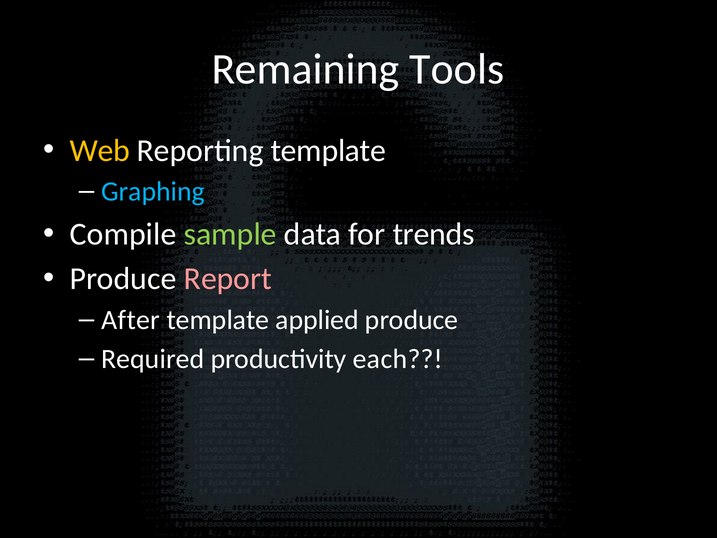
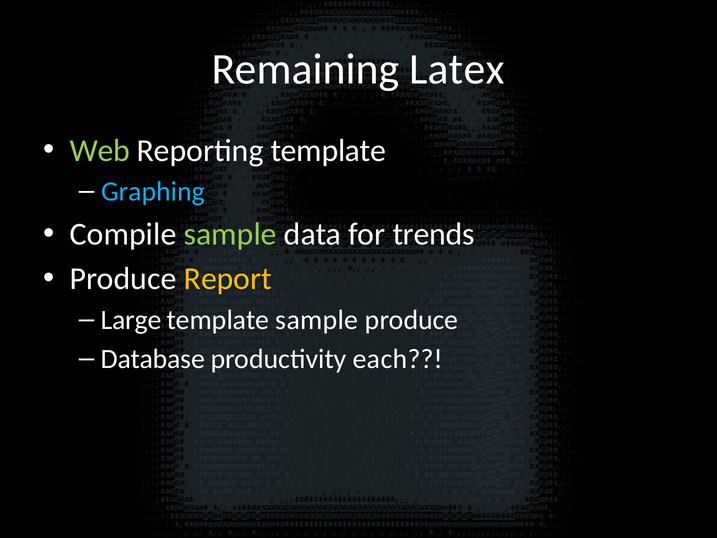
Tools: Tools -> Latex
Web colour: yellow -> light green
Report colour: pink -> yellow
After: After -> Large
template applied: applied -> sample
Required: Required -> Database
